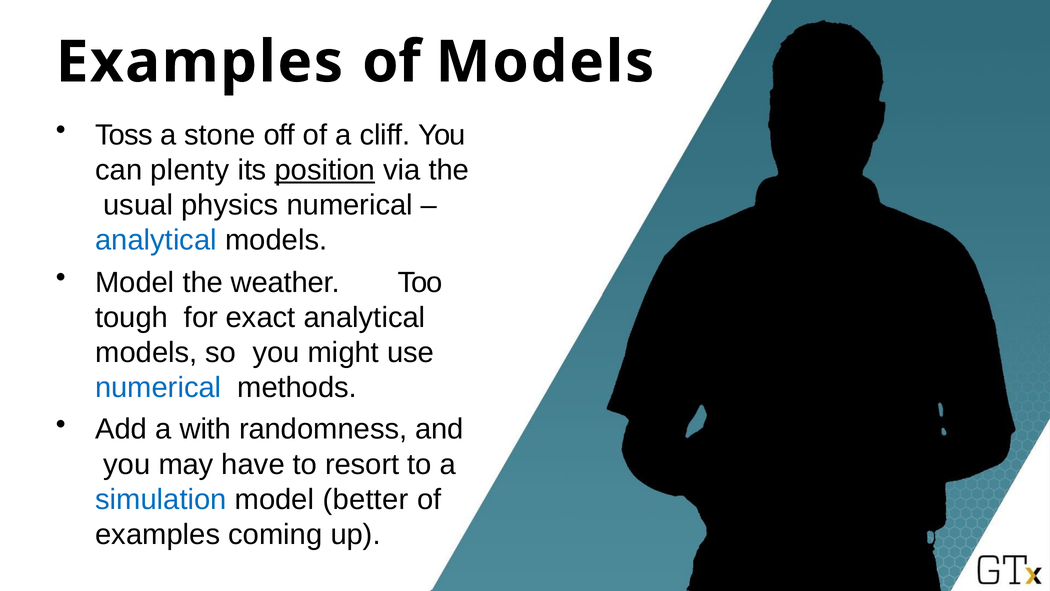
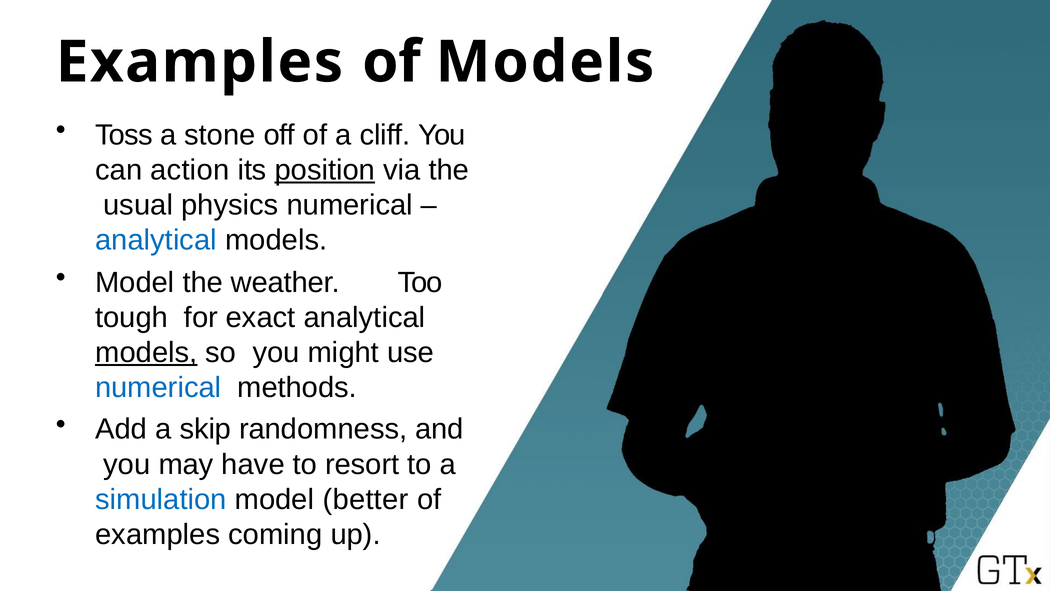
plenty: plenty -> action
models at (146, 352) underline: none -> present
with: with -> skip
